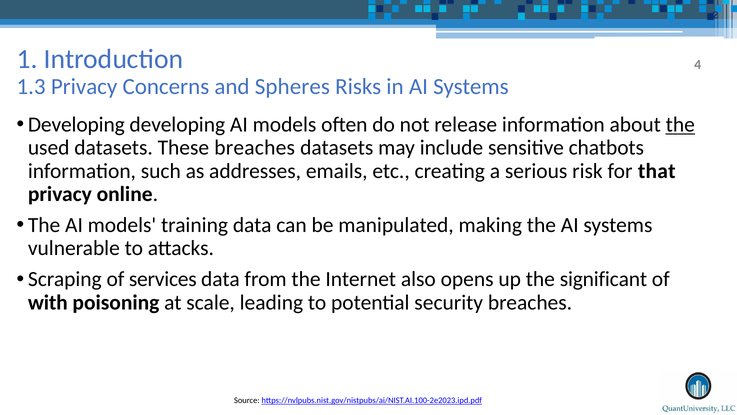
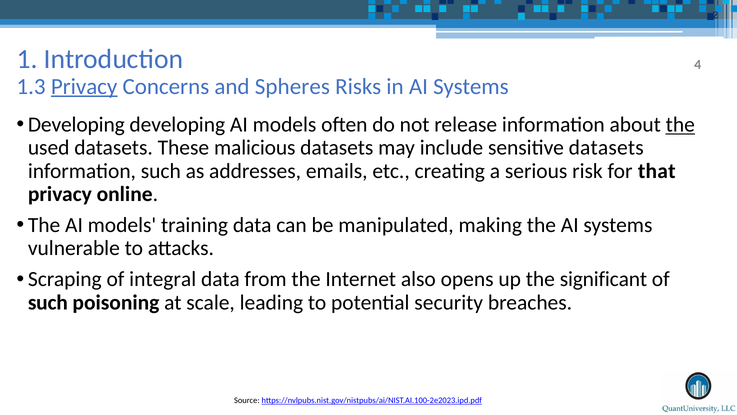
Privacy at (84, 86) underline: none -> present
These breaches: breaches -> malicious
sensitive chatbots: chatbots -> datasets
services: services -> integral
with at (48, 302): with -> such
